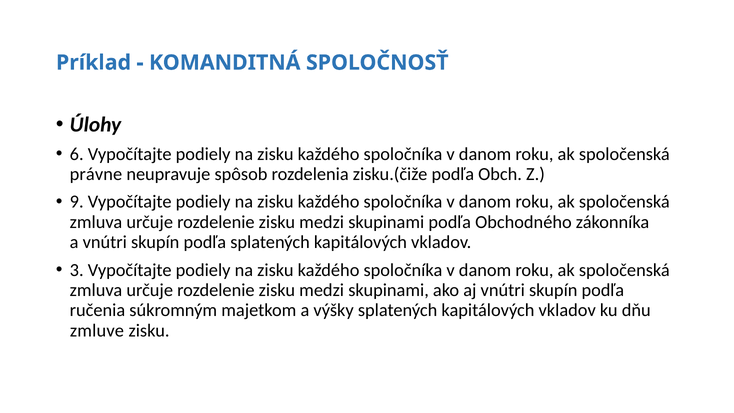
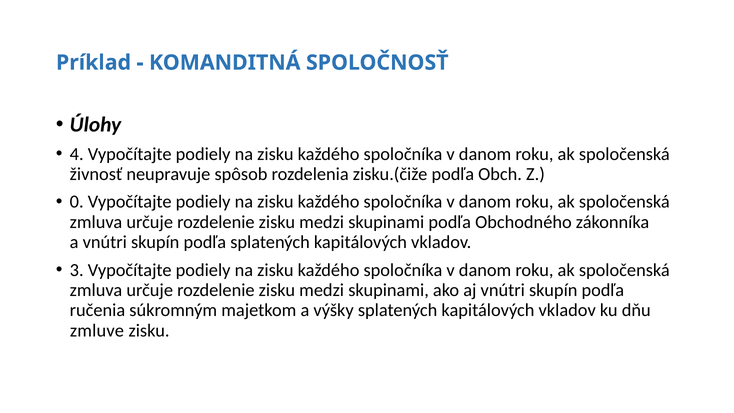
6: 6 -> 4
právne: právne -> živnosť
9: 9 -> 0
